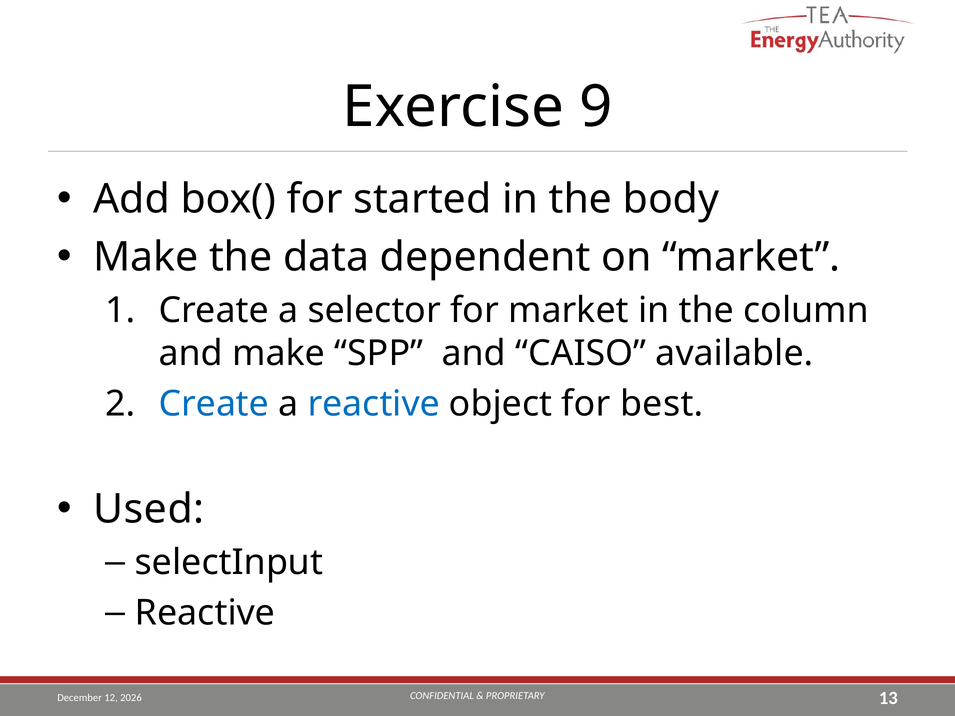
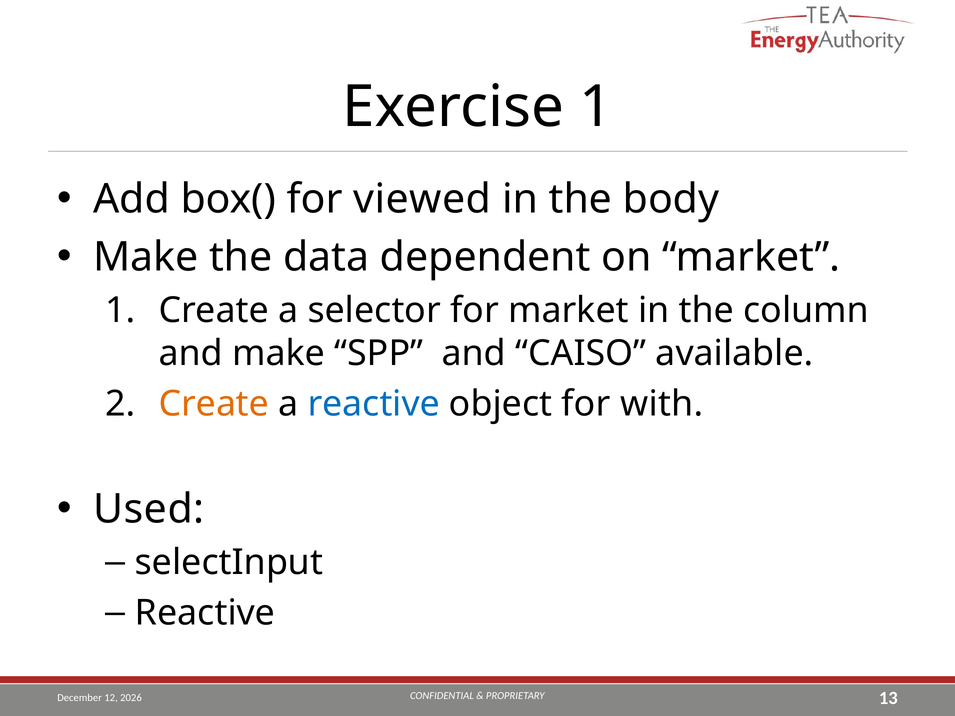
Exercise 9: 9 -> 1
started: started -> viewed
Create at (214, 404) colour: blue -> orange
best: best -> with
